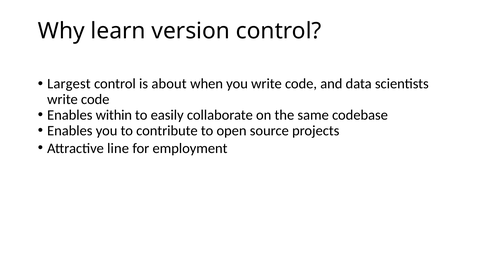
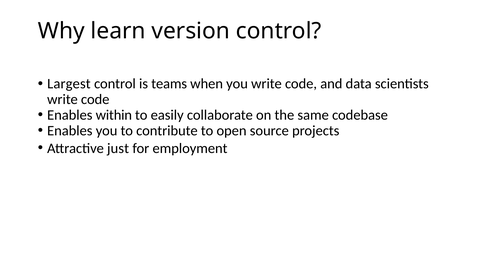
about: about -> teams
line: line -> just
